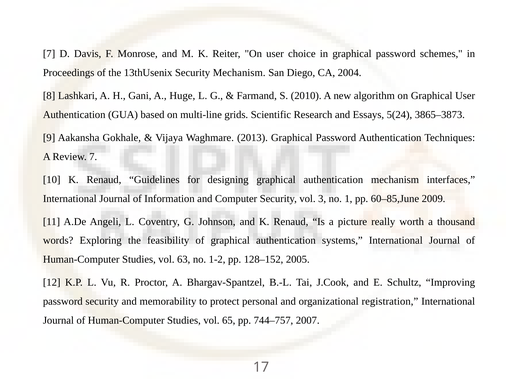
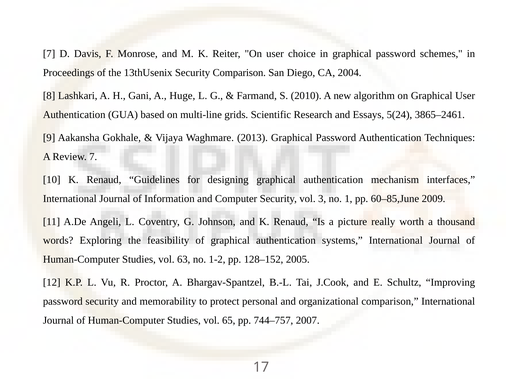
Security Mechanism: Mechanism -> Comparison
3865–3873: 3865–3873 -> 3865–2461
organizational registration: registration -> comparison
